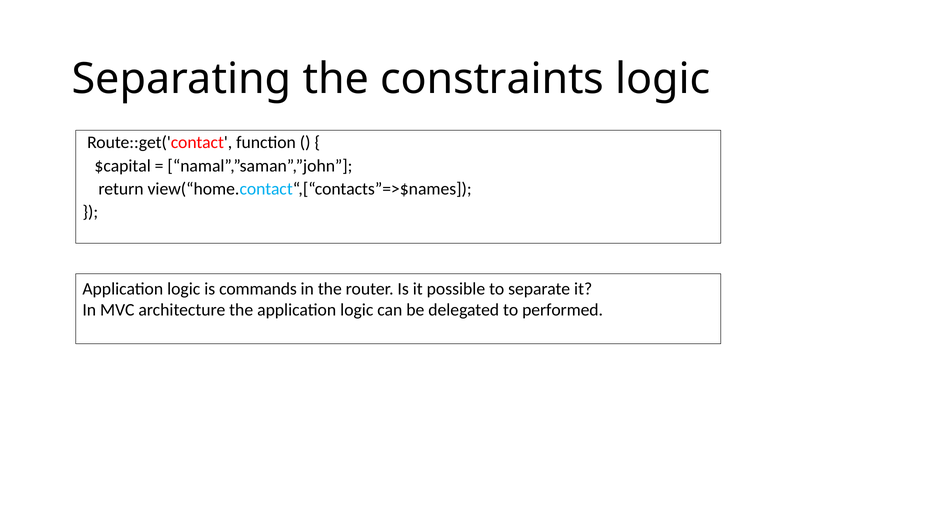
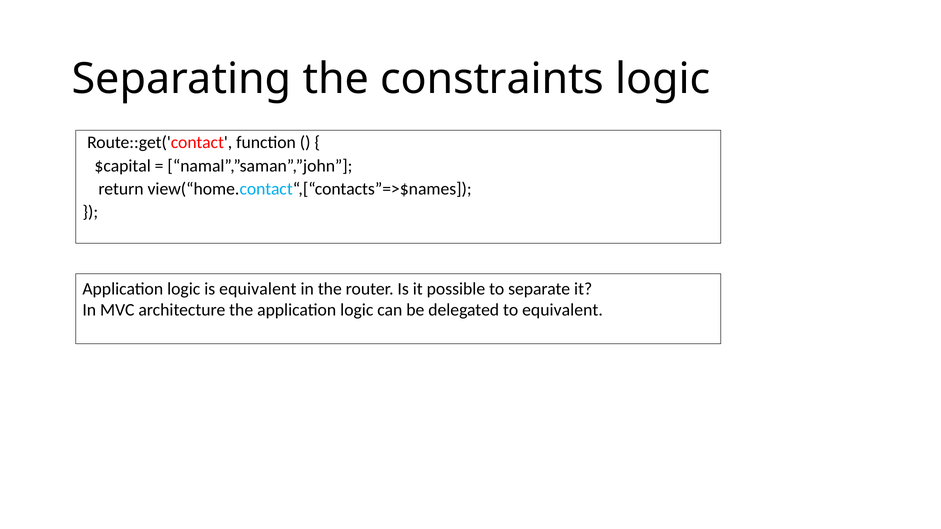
is commands: commands -> equivalent
to performed: performed -> equivalent
